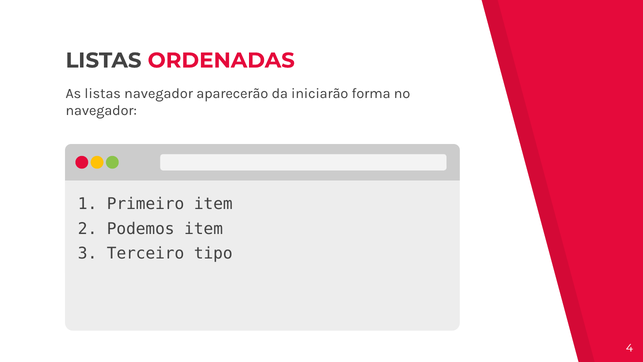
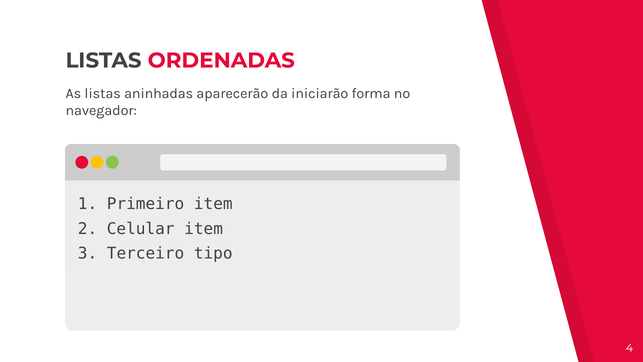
listas navegador: navegador -> aninhadas
Podemos: Podemos -> Celular
